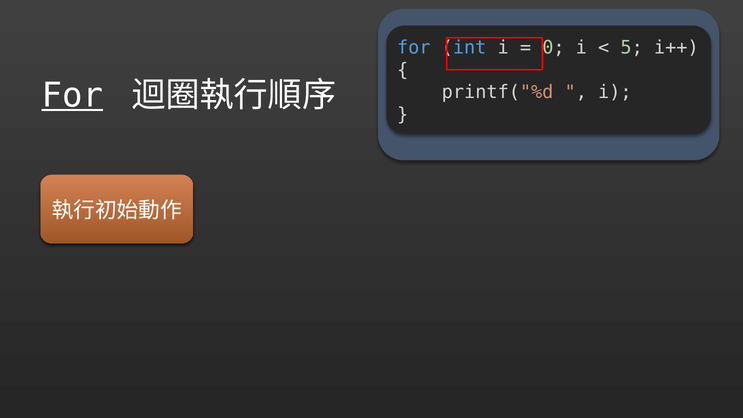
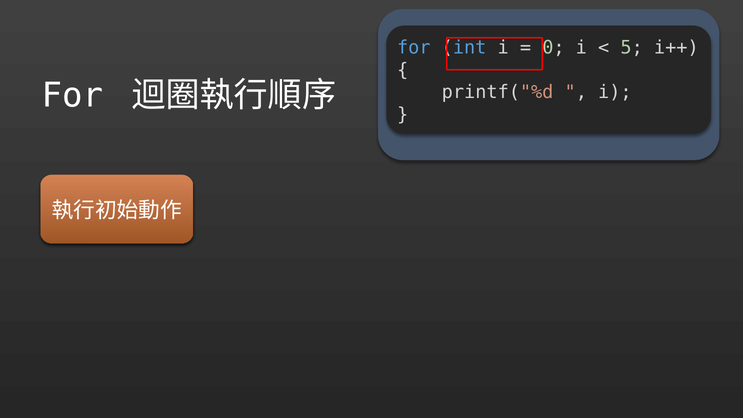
For at (72, 96) underline: present -> none
